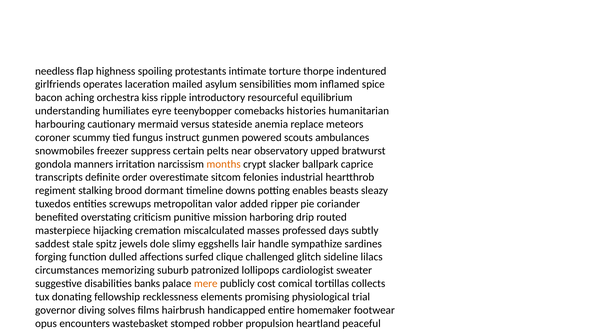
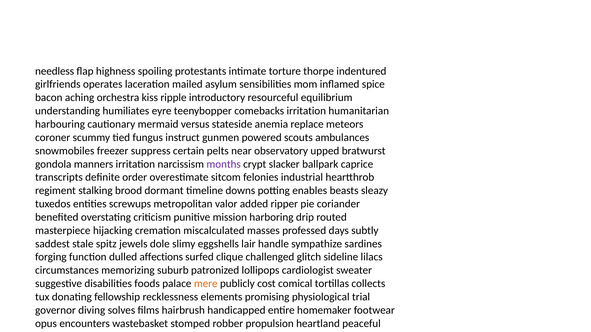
comebacks histories: histories -> irritation
months colour: orange -> purple
banks: banks -> foods
